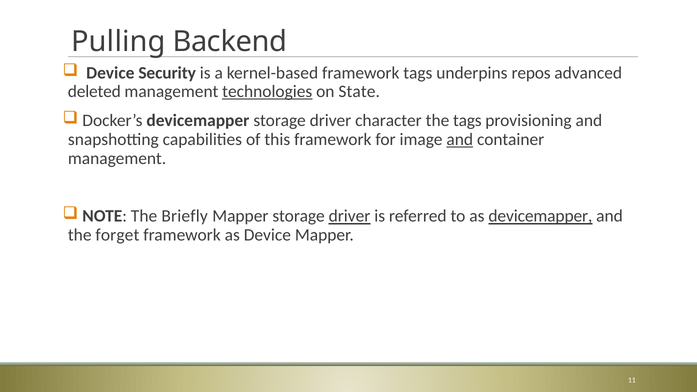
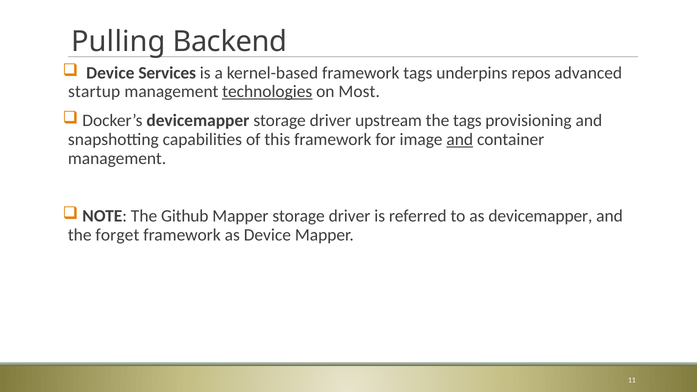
Security: Security -> Services
deleted: deleted -> startup
State: State -> Most
character: character -> upstream
Briefly: Briefly -> Github
driver at (350, 216) underline: present -> none
devicemapper at (540, 216) underline: present -> none
